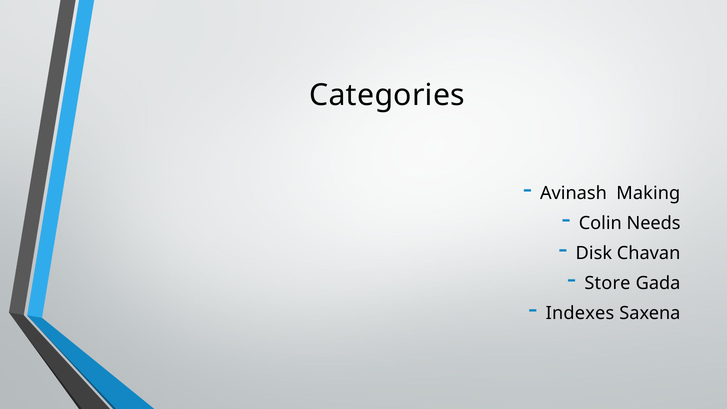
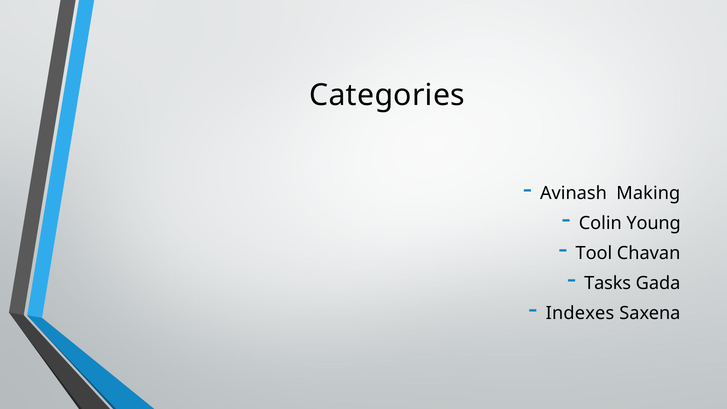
Needs: Needs -> Young
Disk: Disk -> Tool
Store: Store -> Tasks
